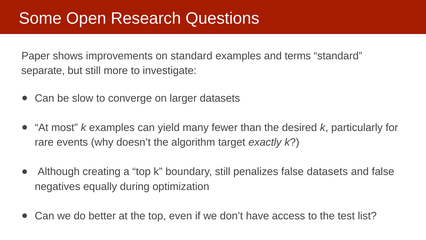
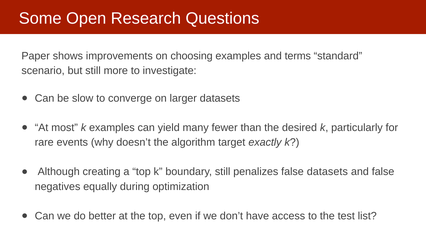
on standard: standard -> choosing
separate: separate -> scenario
